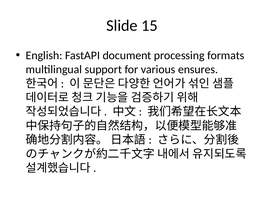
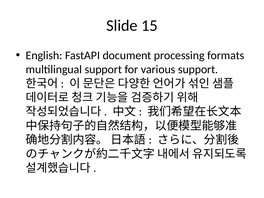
various ensures: ensures -> support
